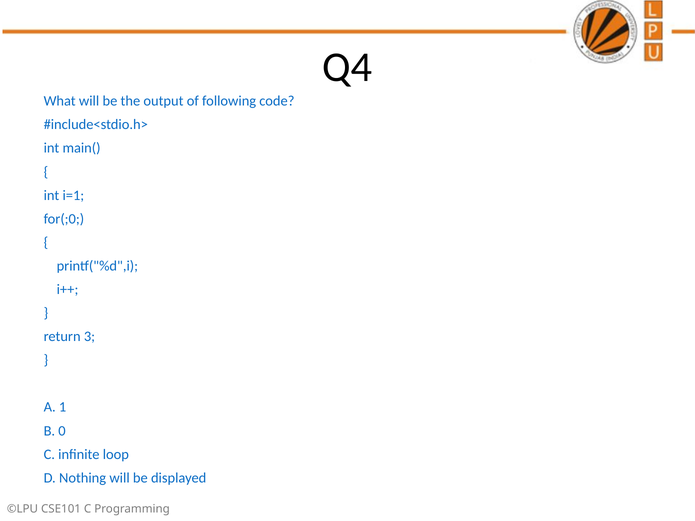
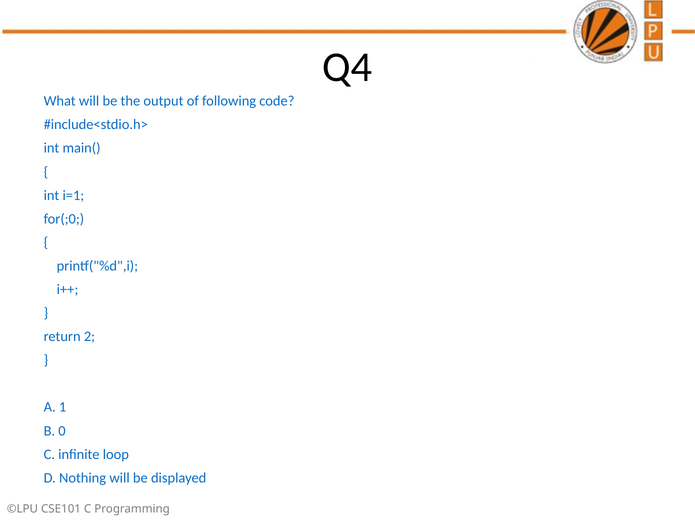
3: 3 -> 2
